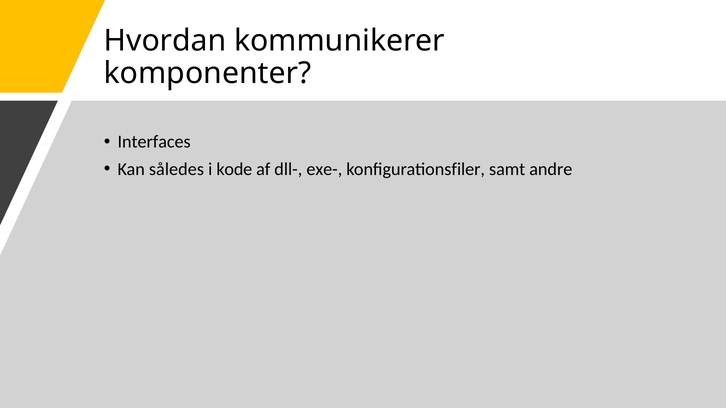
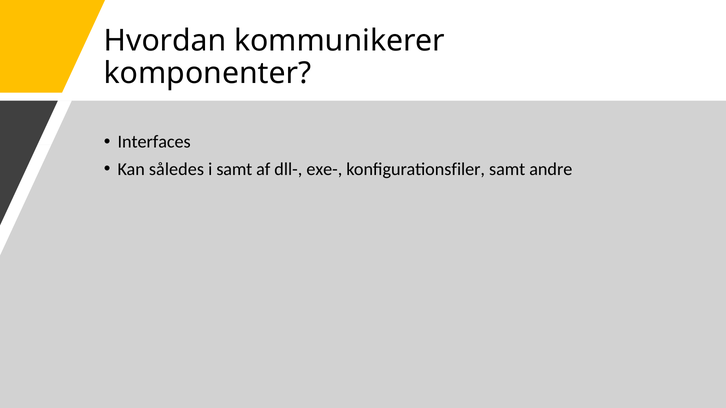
i kode: kode -> samt
